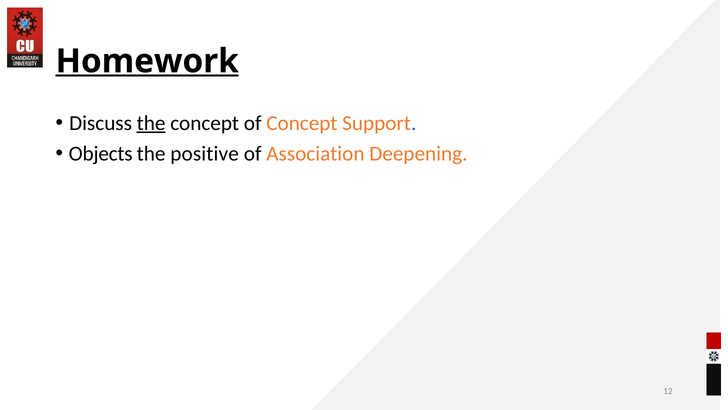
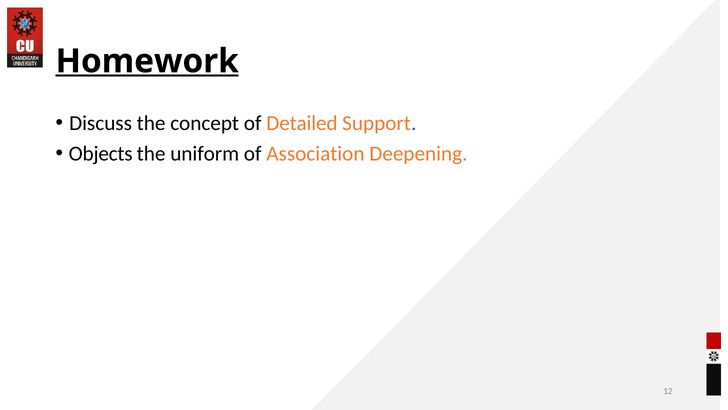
the at (151, 123) underline: present -> none
of Concept: Concept -> Detailed
positive: positive -> uniform
